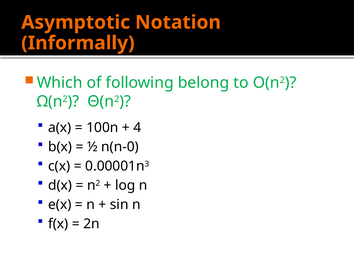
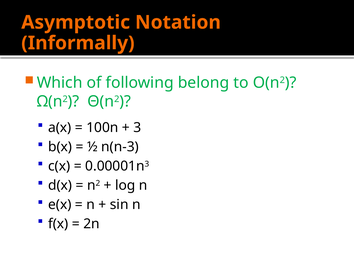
4: 4 -> 3
n(n-0: n(n-0 -> n(n-3
